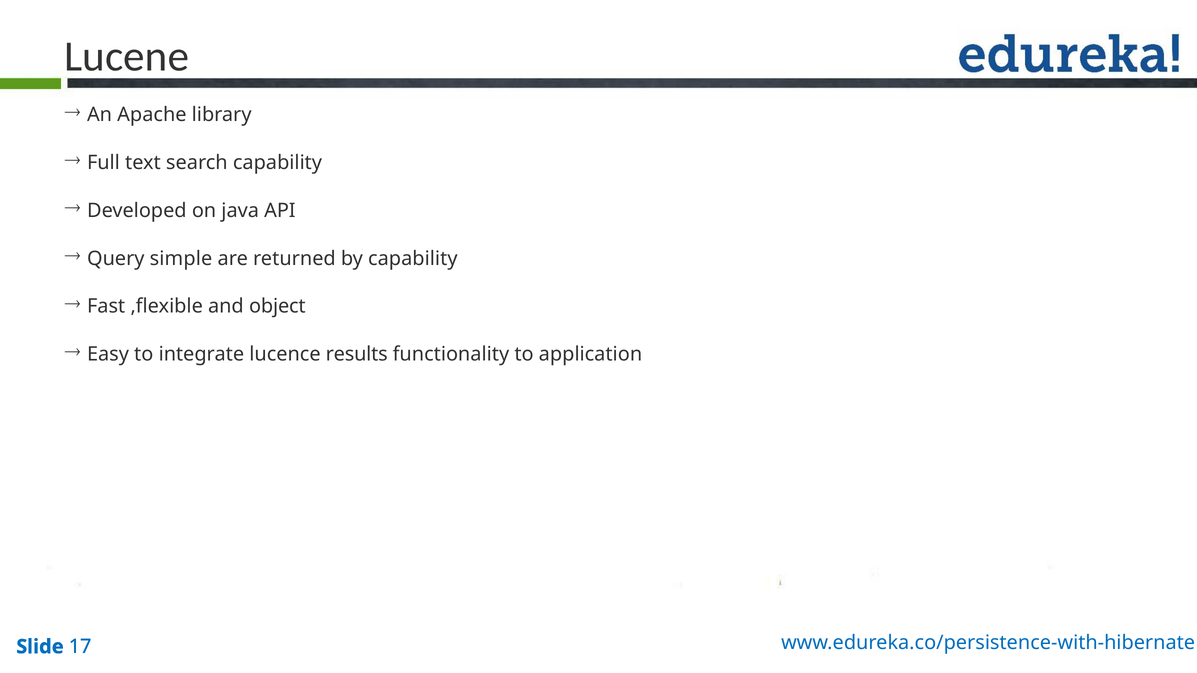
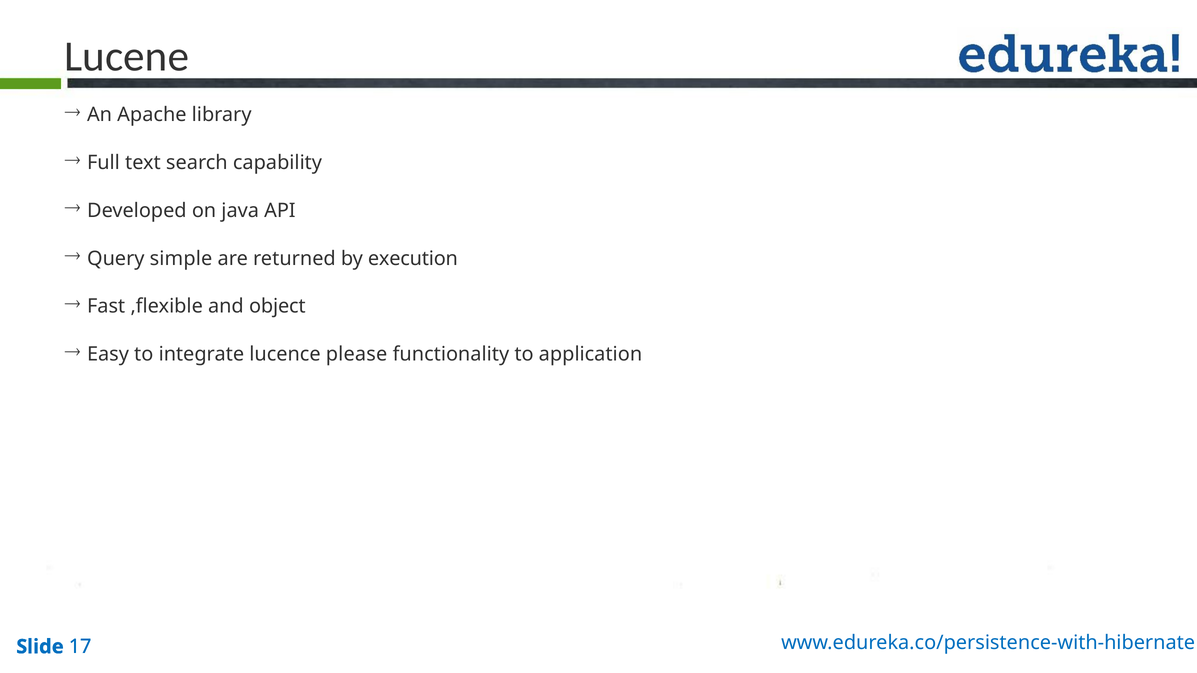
by capability: capability -> execution
results: results -> please
